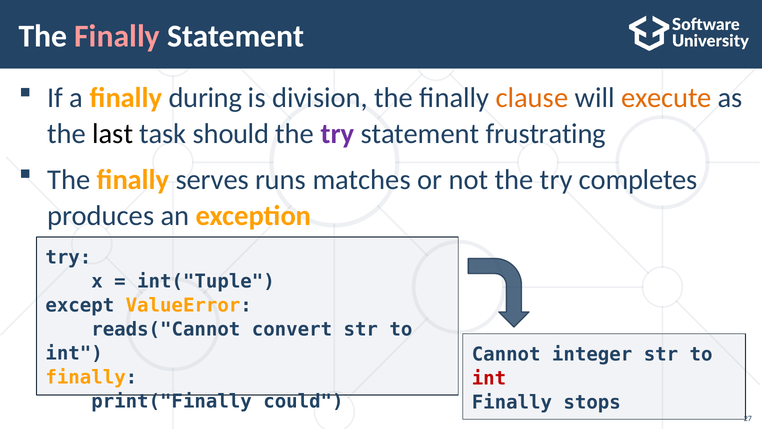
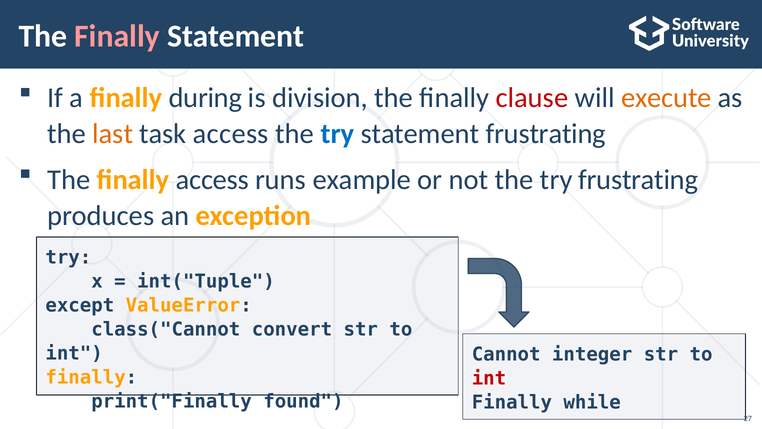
clause colour: orange -> red
last colour: black -> orange
task should: should -> access
try at (338, 134) colour: purple -> blue
finally serves: serves -> access
matches: matches -> example
try completes: completes -> frustrating
reads("Cannot: reads("Cannot -> class("Cannot
could: could -> found
stops: stops -> while
